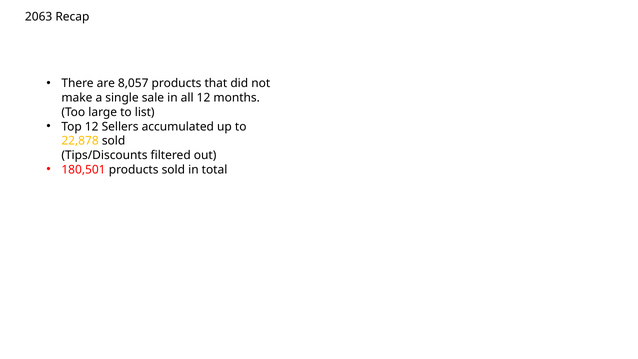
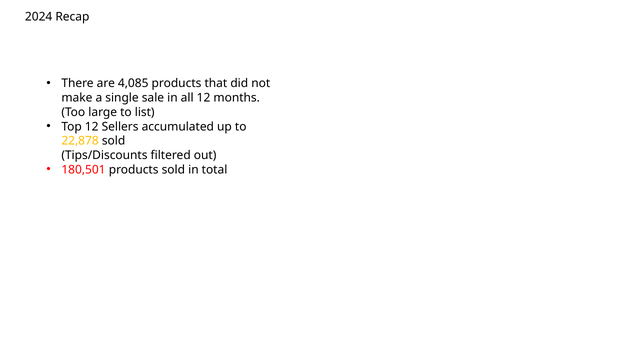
2063: 2063 -> 2024
8,057: 8,057 -> 4,085
